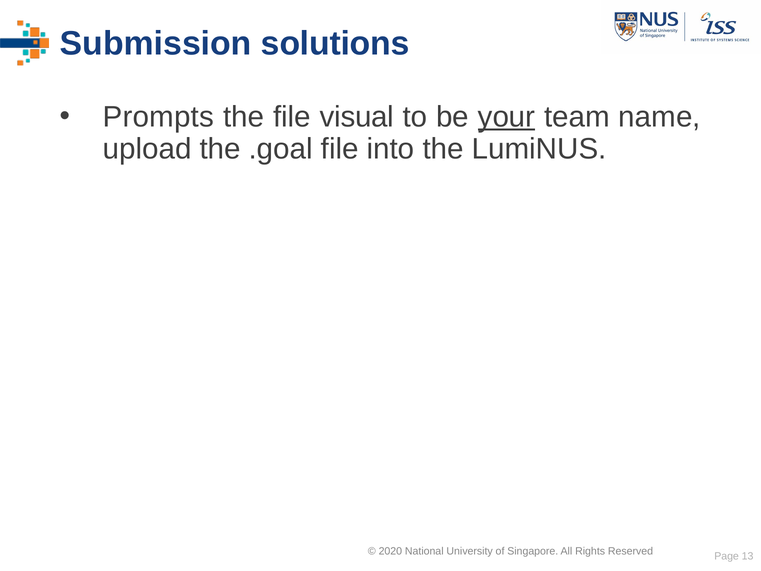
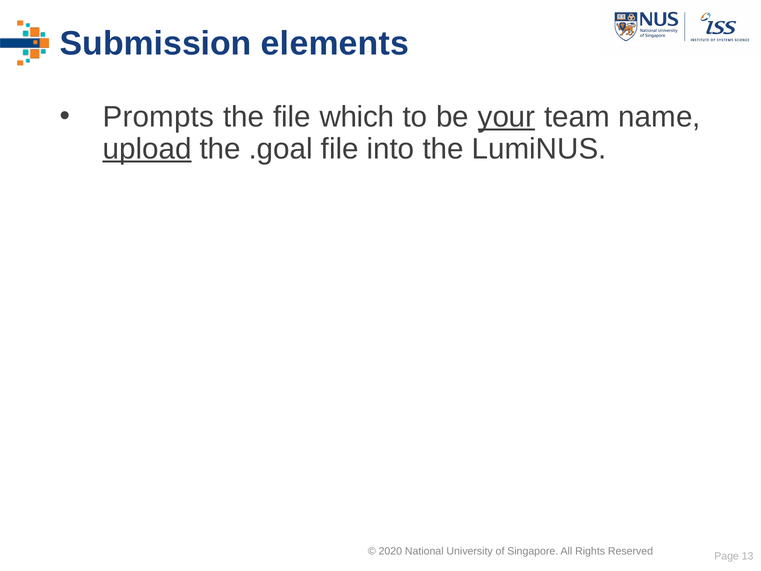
solutions: solutions -> elements
visual: visual -> which
upload underline: none -> present
